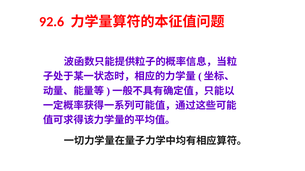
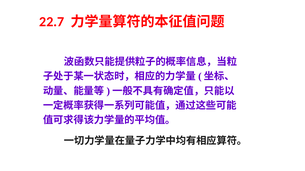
92.6: 92.6 -> 22.7
